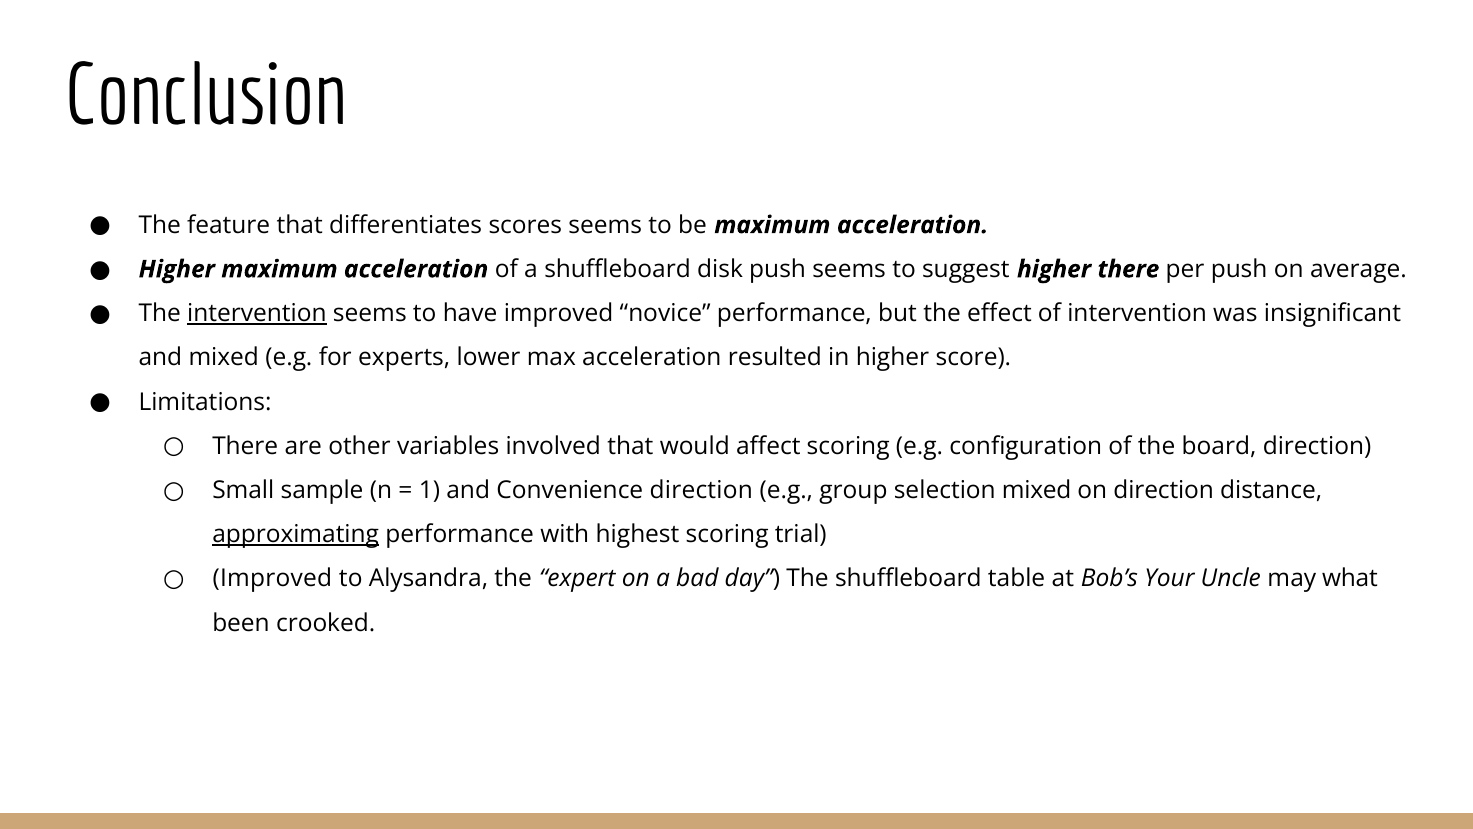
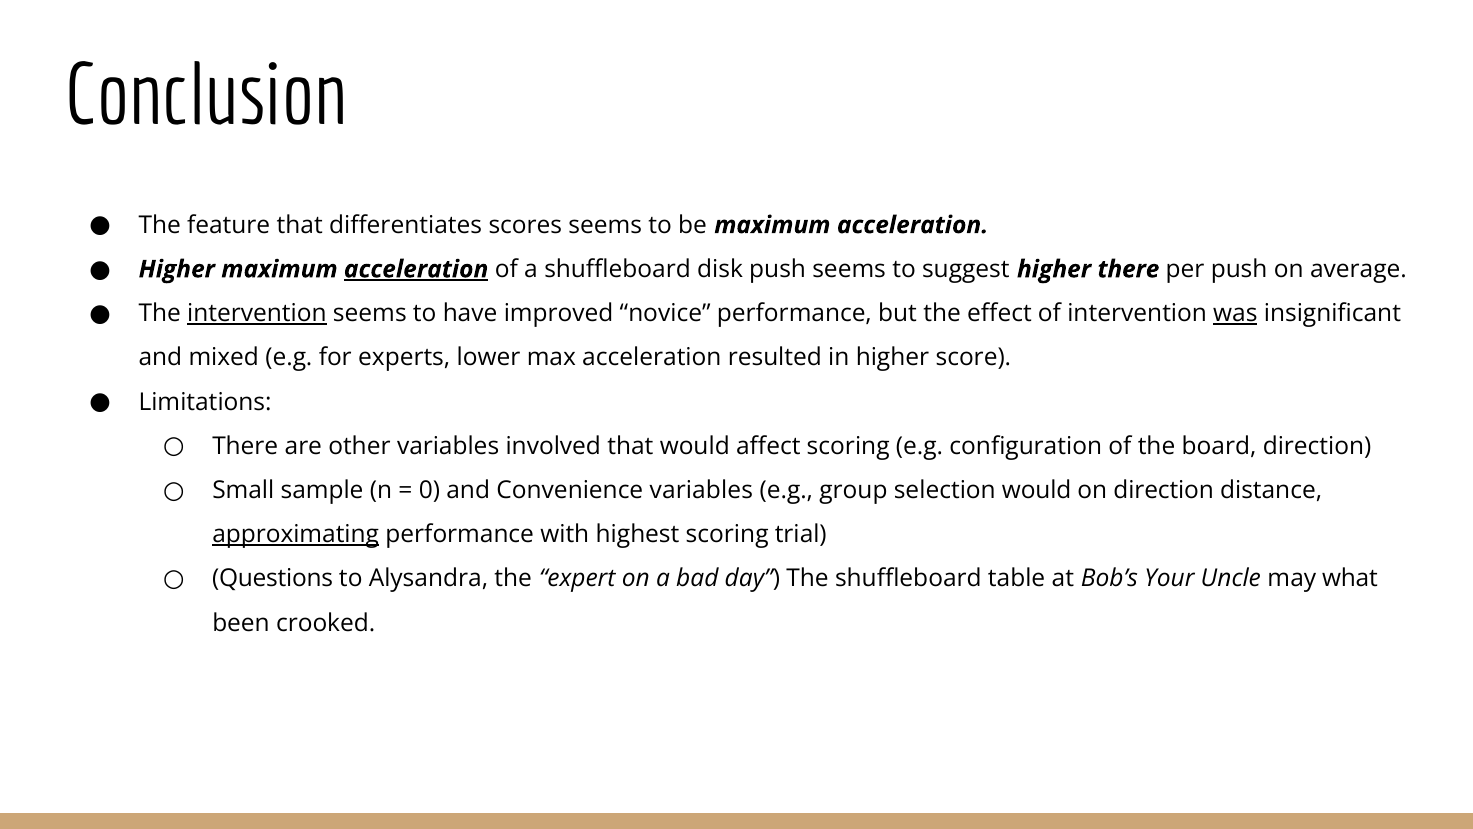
acceleration at (416, 269) underline: none -> present
was underline: none -> present
1: 1 -> 0
Convenience direction: direction -> variables
selection mixed: mixed -> would
Improved at (272, 578): Improved -> Questions
